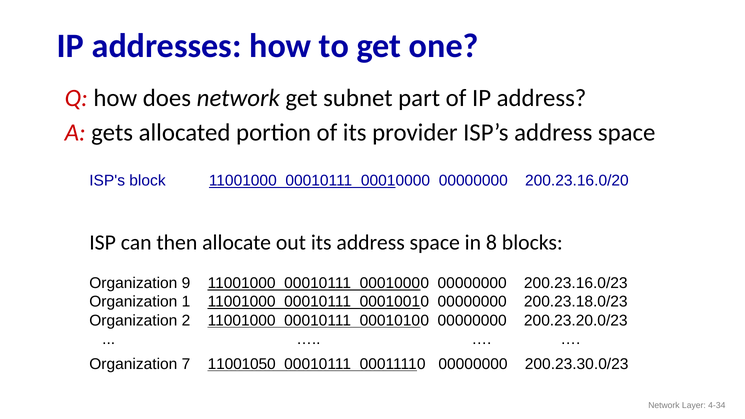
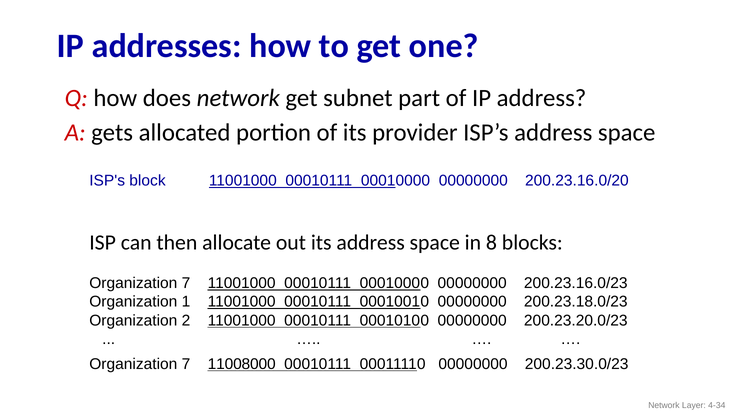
9 at (186, 283): 9 -> 7
11001050: 11001050 -> 11008000
